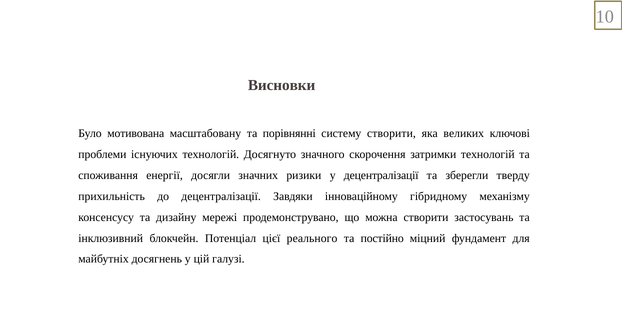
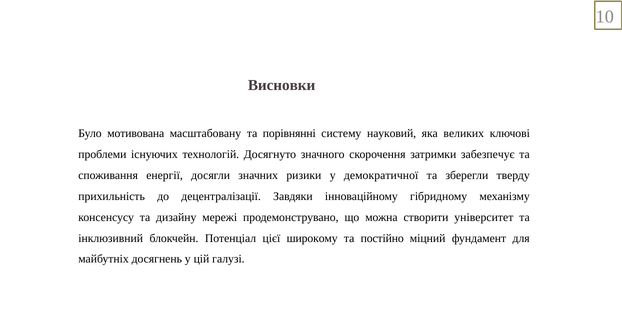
систему створити: створити -> науковий
затримки технологій: технологій -> забезпечує
у децентралізації: децентралізації -> демократичної
застосувань: застосувань -> університет
реального: реального -> широкому
